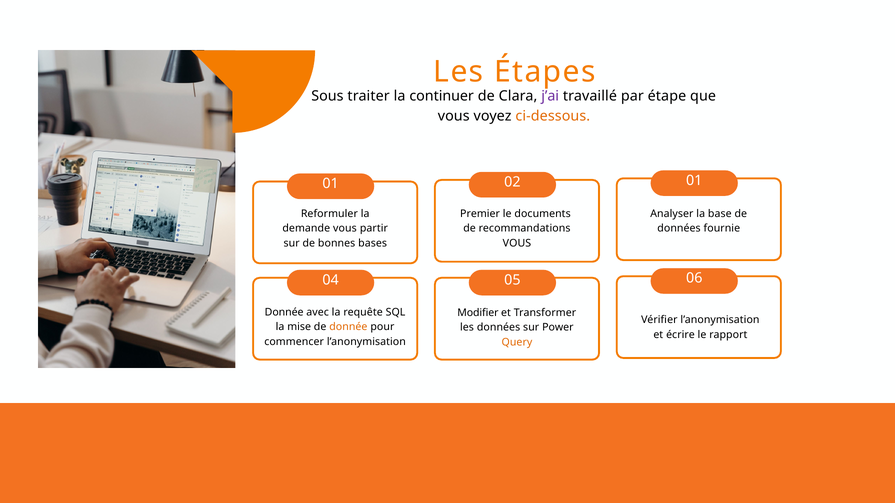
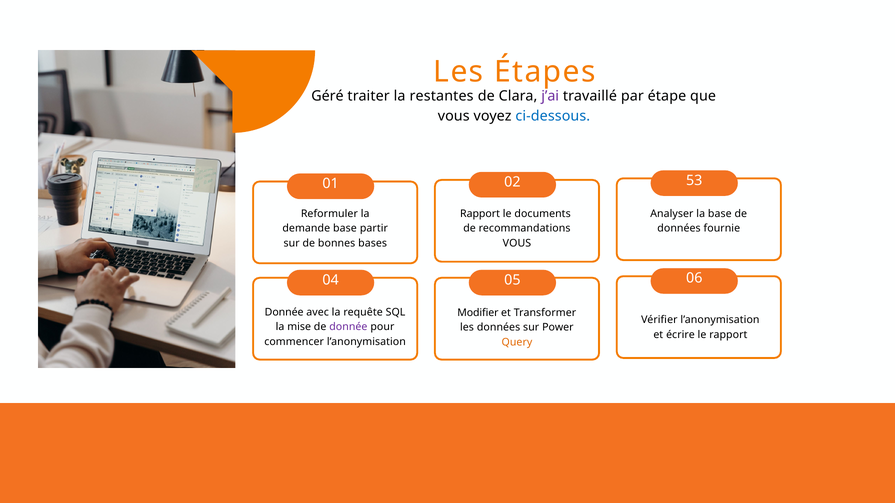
Sous: Sous -> Géré
continuer: continuer -> restantes
ci-dessous colour: orange -> blue
02 01: 01 -> 53
Premier at (480, 214): Premier -> Rapport
demande vous: vous -> base
donnée at (348, 327) colour: orange -> purple
